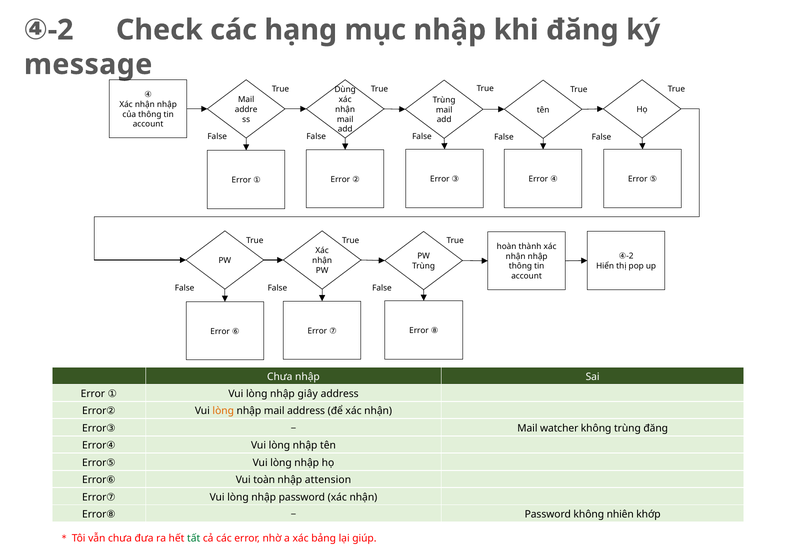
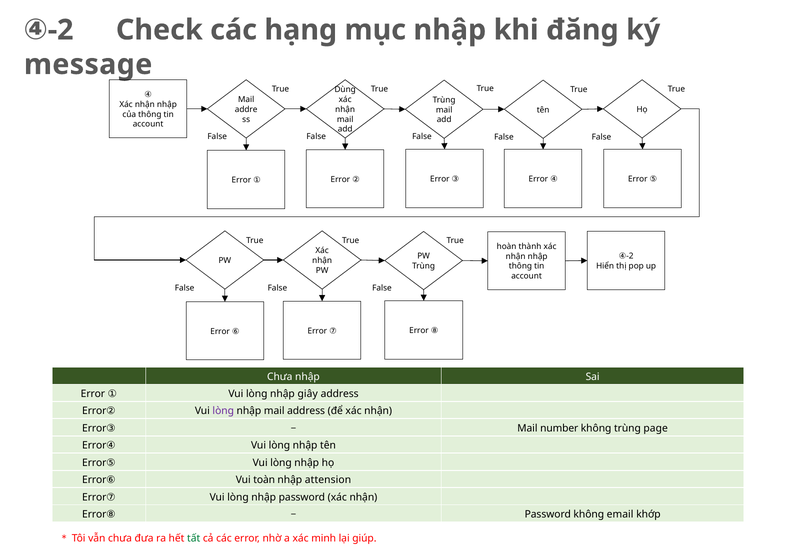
lòng at (223, 411) colour: orange -> purple
watcher: watcher -> number
trùng đăng: đăng -> page
nhiên: nhiên -> email
bảng: bảng -> minh
